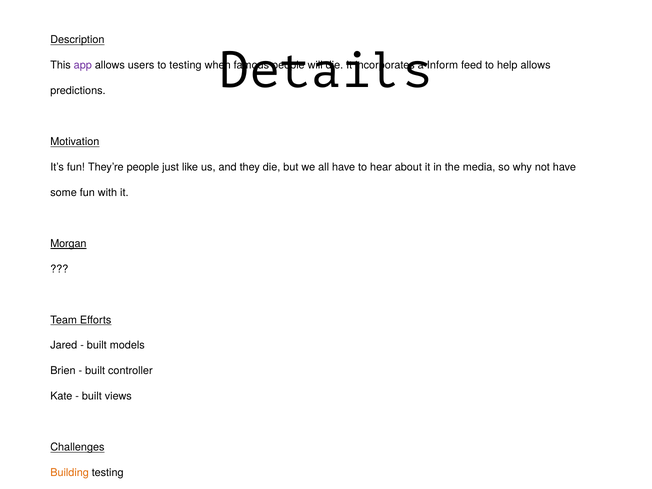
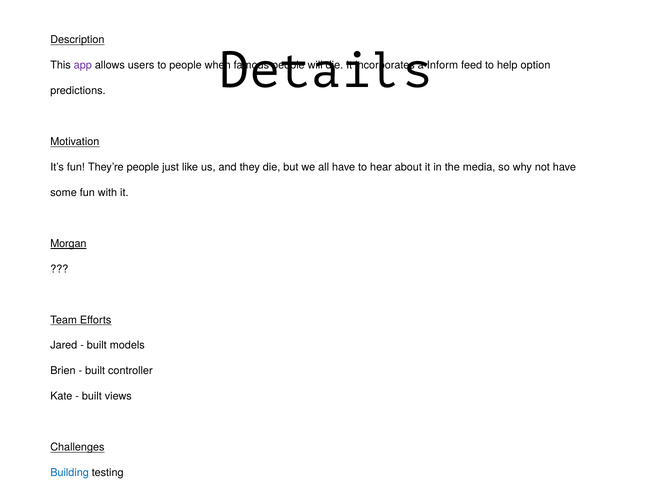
to testing: testing -> people
help allows: allows -> option
Building colour: orange -> blue
